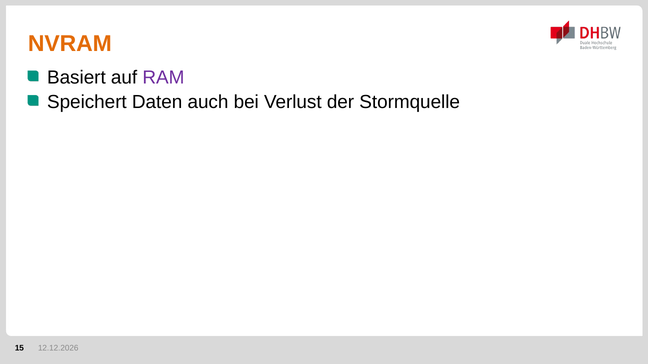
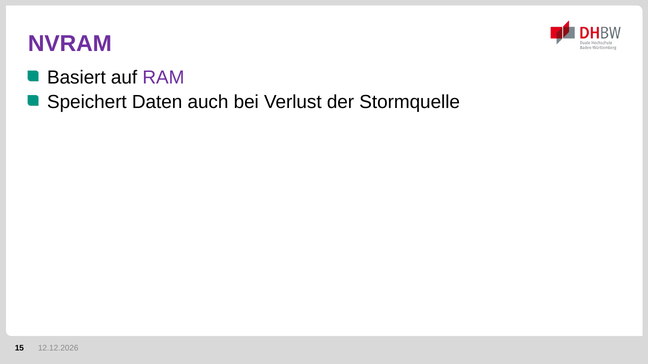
NVRAM colour: orange -> purple
